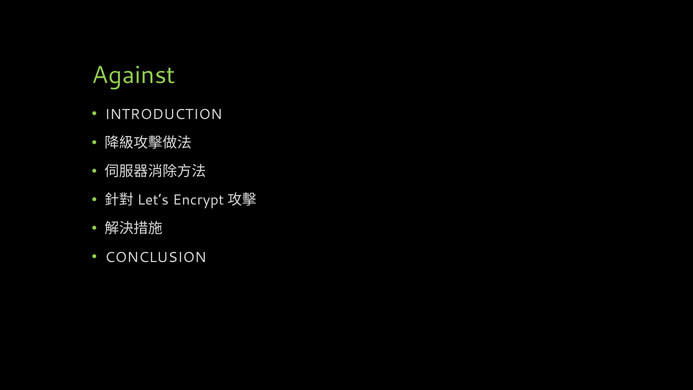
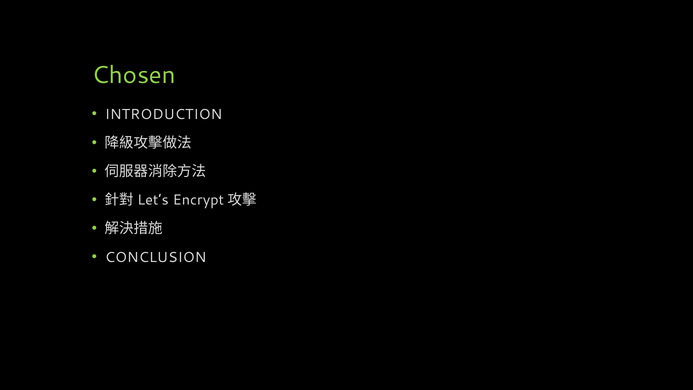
Against: Against -> Chosen
